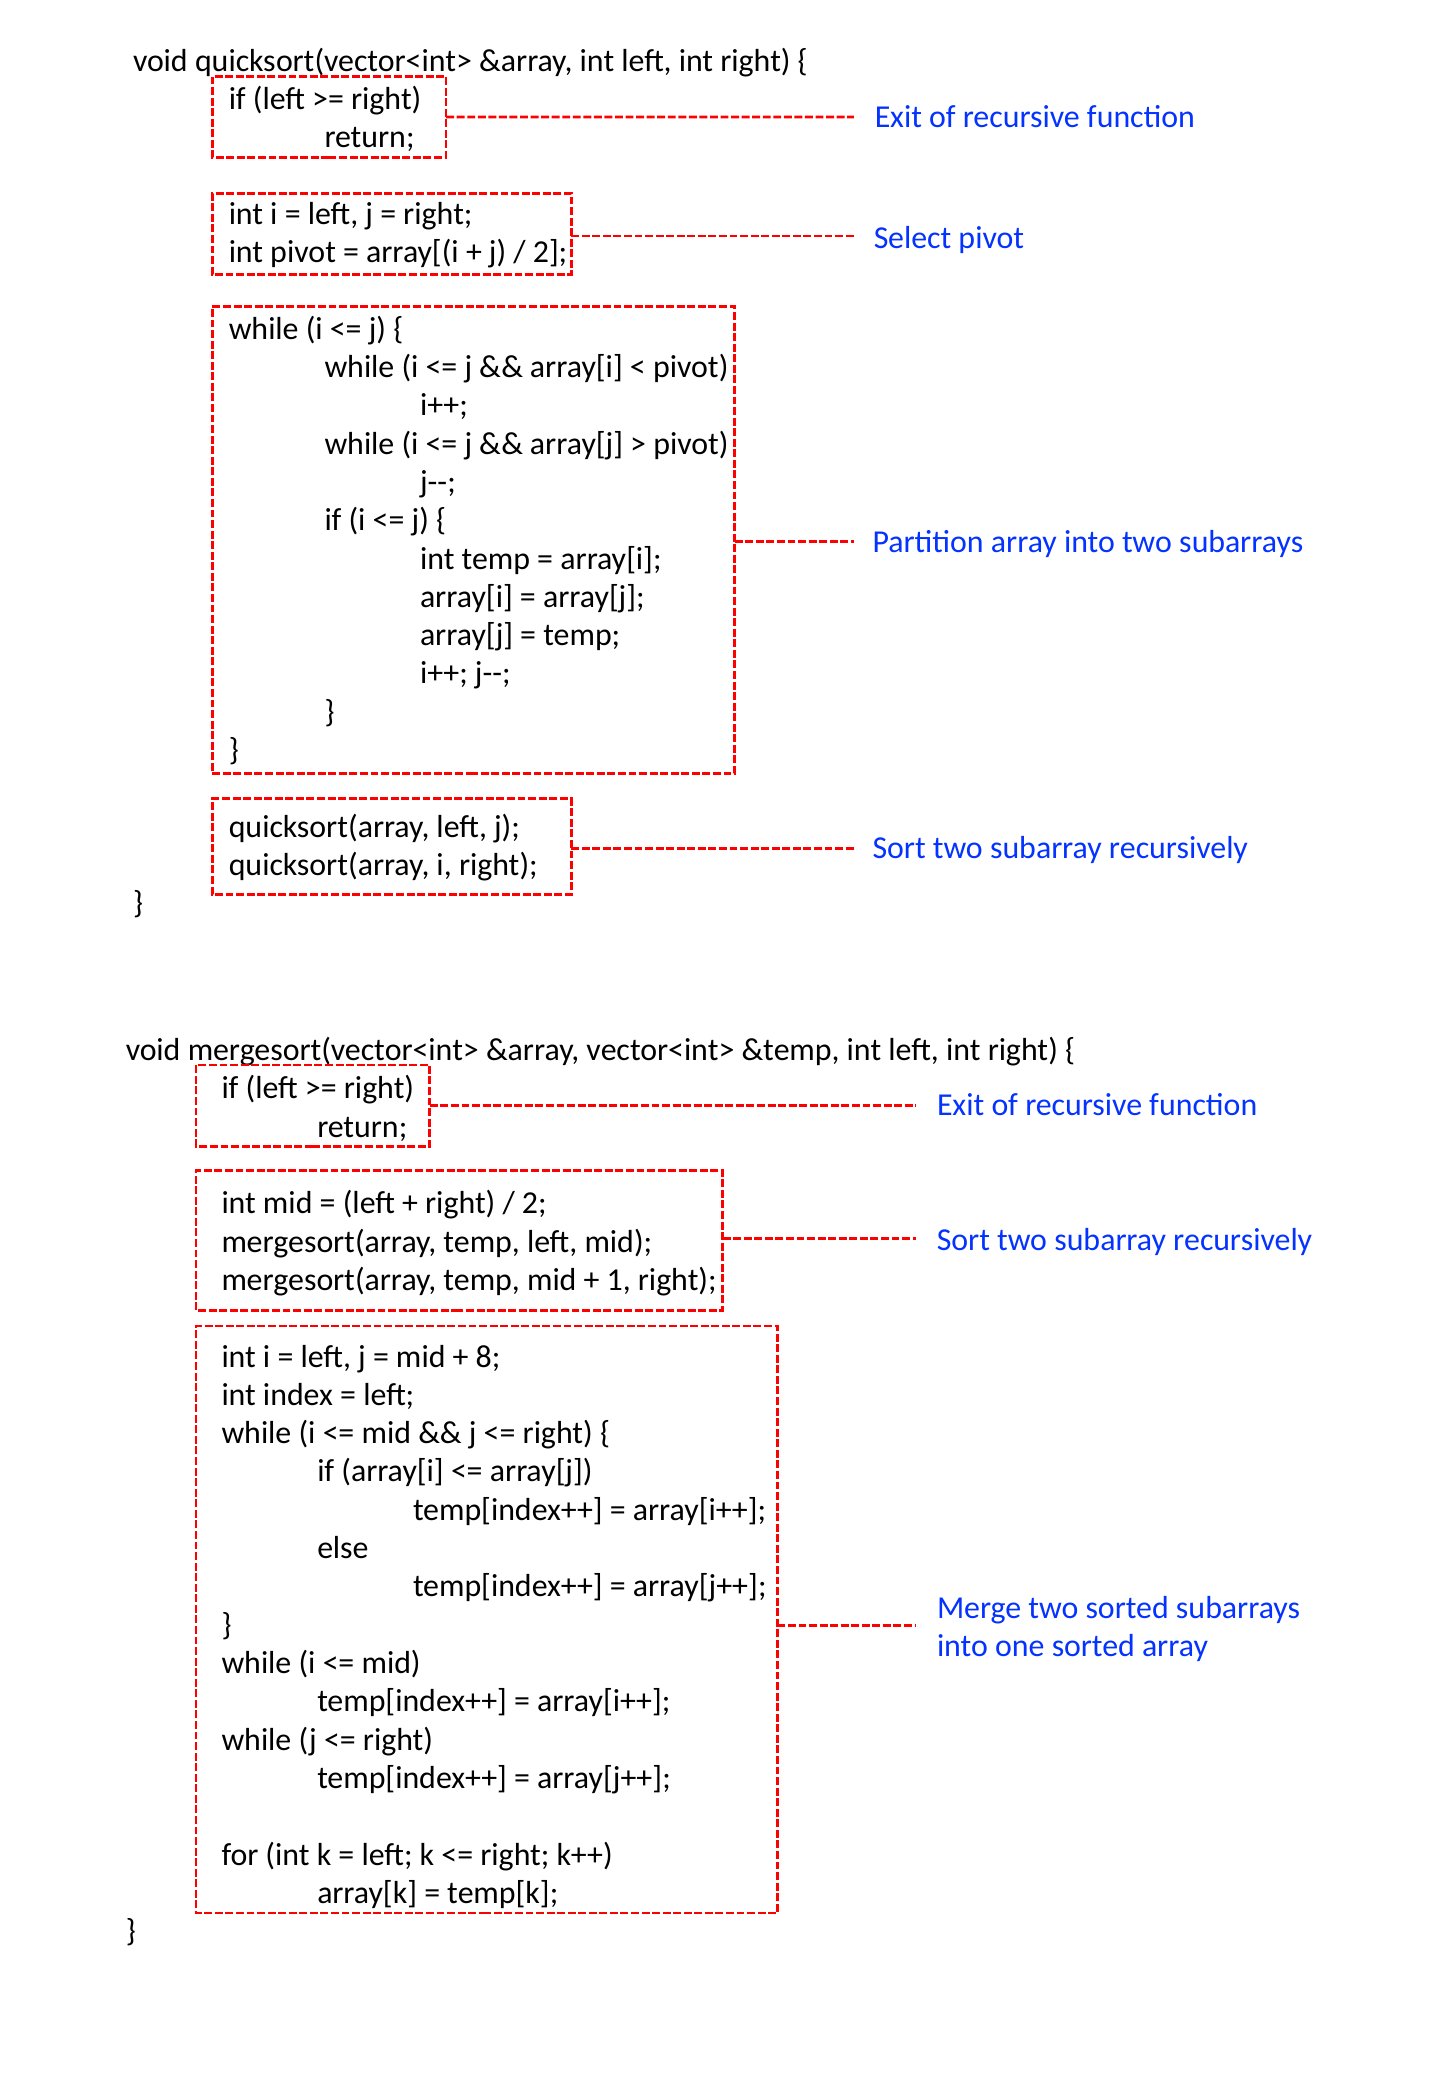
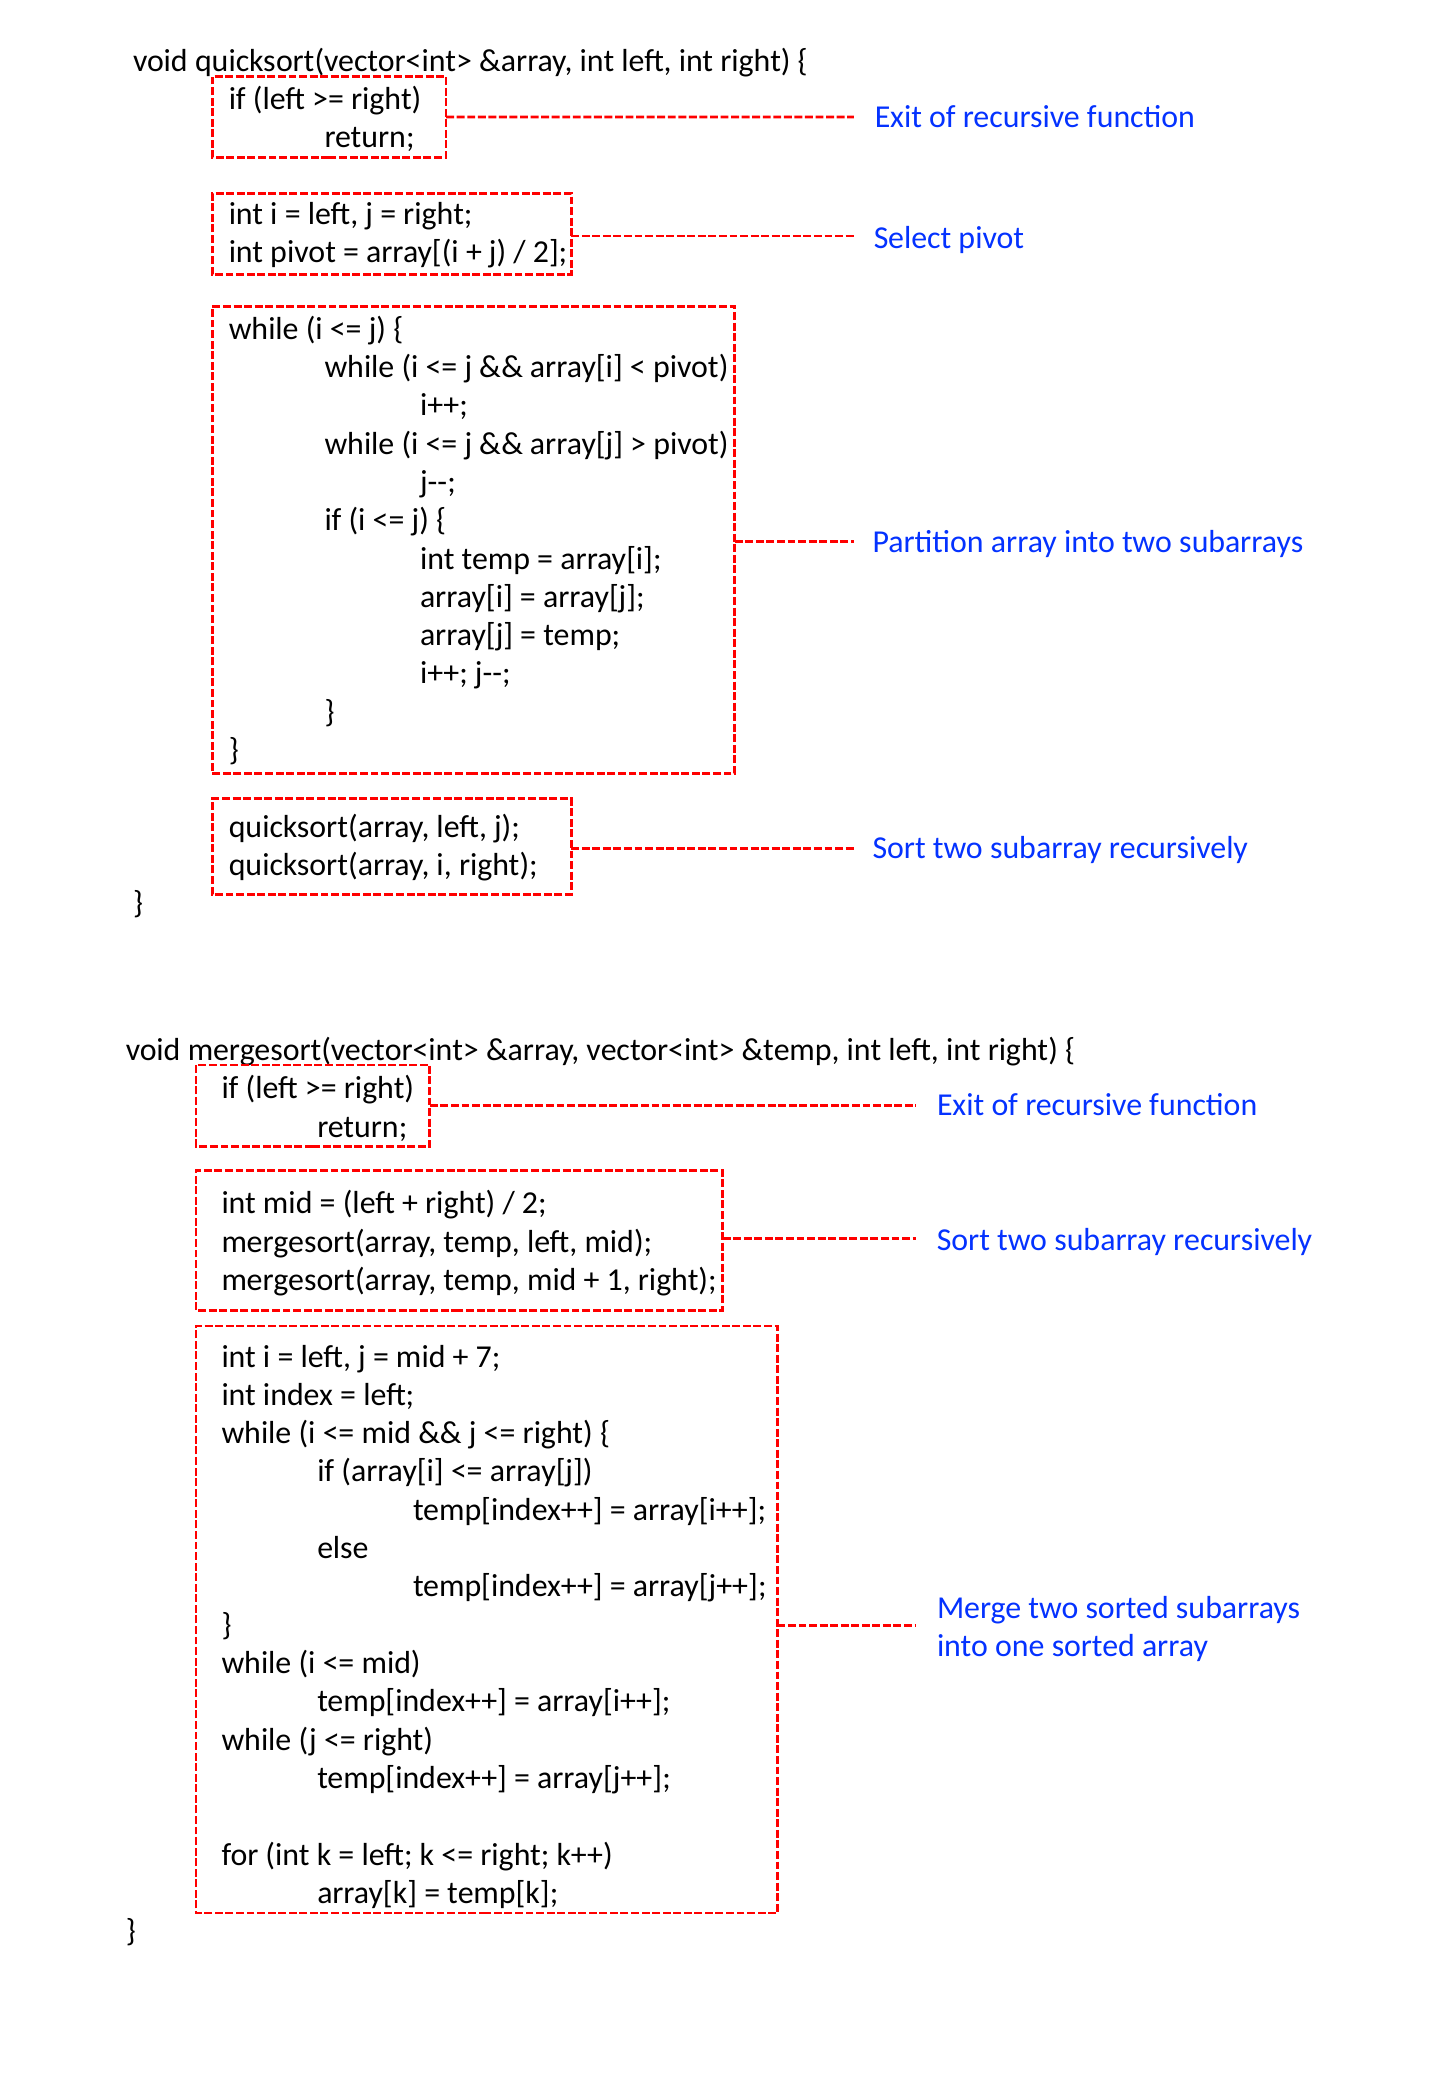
8: 8 -> 7
